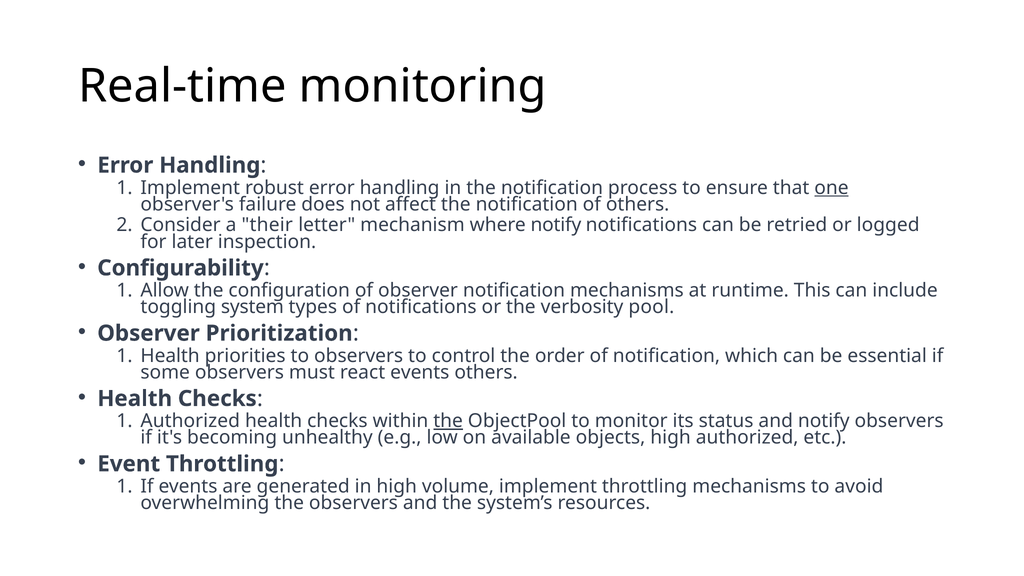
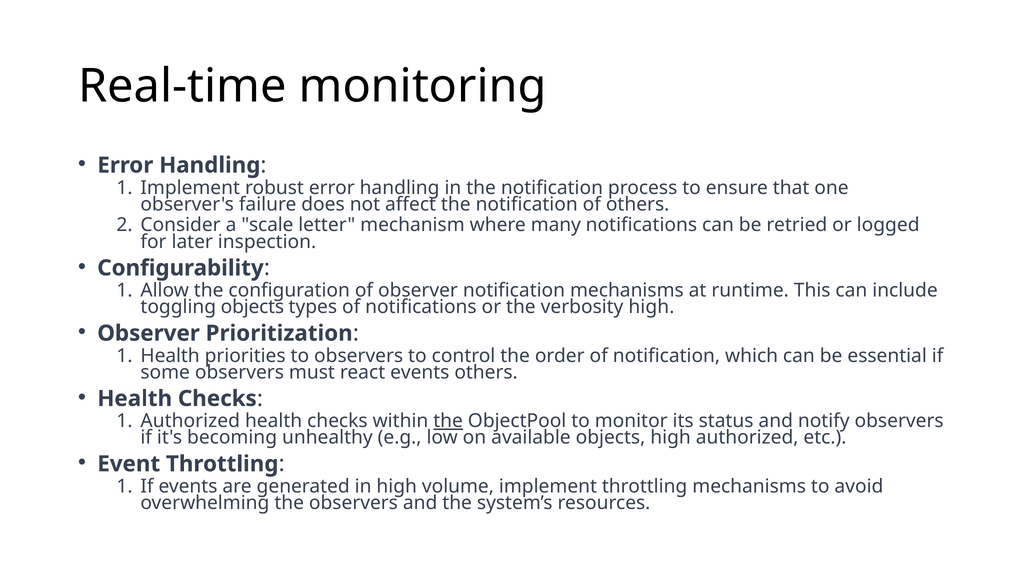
one underline: present -> none
their: their -> scale
where notify: notify -> many
toggling system: system -> objects
verbosity pool: pool -> high
